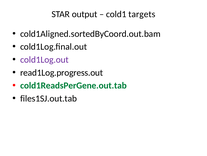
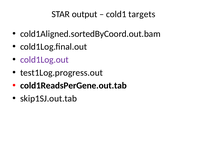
read1Log.progress.out: read1Log.progress.out -> test1Log.progress.out
cold1ReadsPerGene.out.tab colour: green -> black
files1SJ.out.tab: files1SJ.out.tab -> skip1SJ.out.tab
